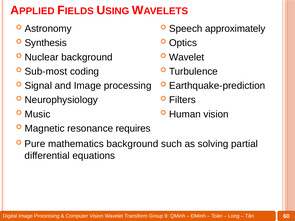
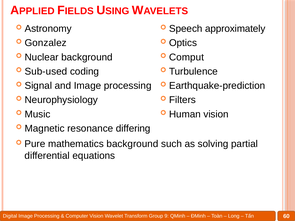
Synthesis: Synthesis -> Gonzalez
Wavelet at (187, 57): Wavelet -> Comput
Sub-most: Sub-most -> Sub-used
requires: requires -> differing
